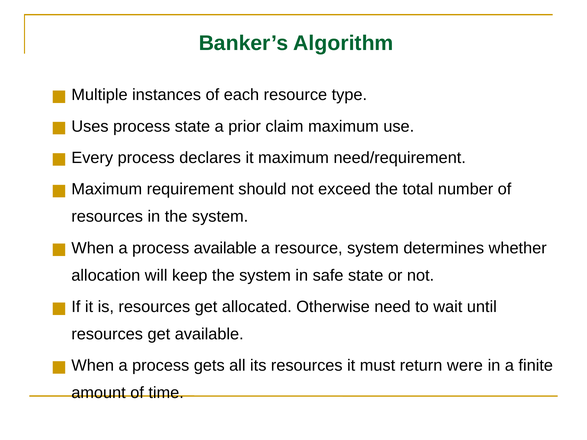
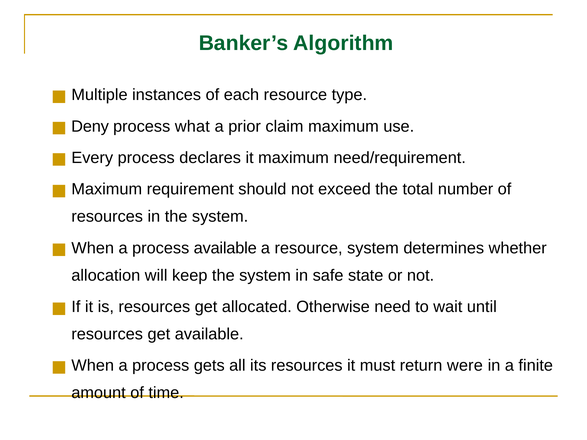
Uses: Uses -> Deny
process state: state -> what
